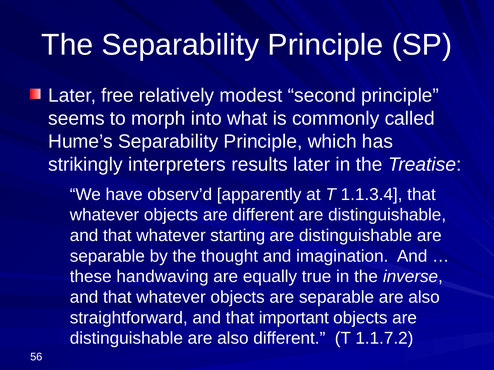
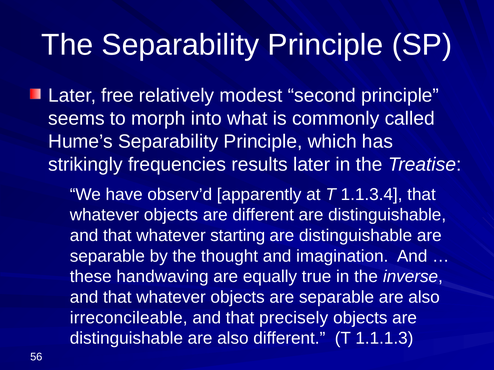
interpreters: interpreters -> frequencies
straightforward: straightforward -> irreconcileable
important: important -> precisely
1.1.7.2: 1.1.7.2 -> 1.1.1.3
